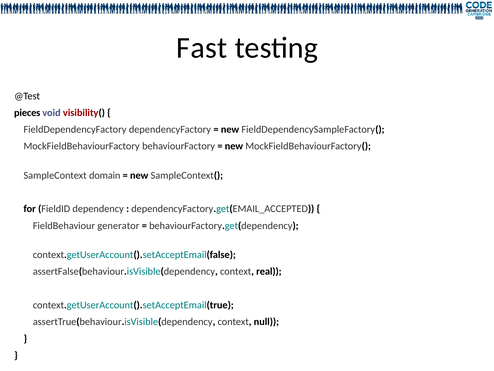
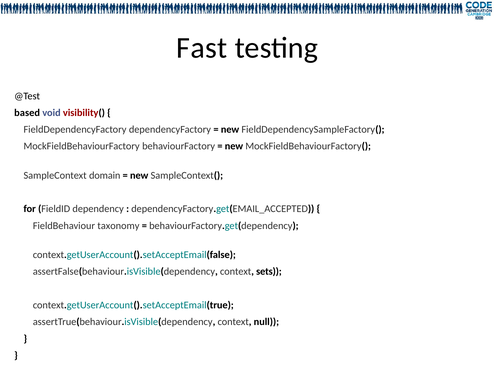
pieces: pieces -> based
generator: generator -> taxonomy
real: real -> sets
